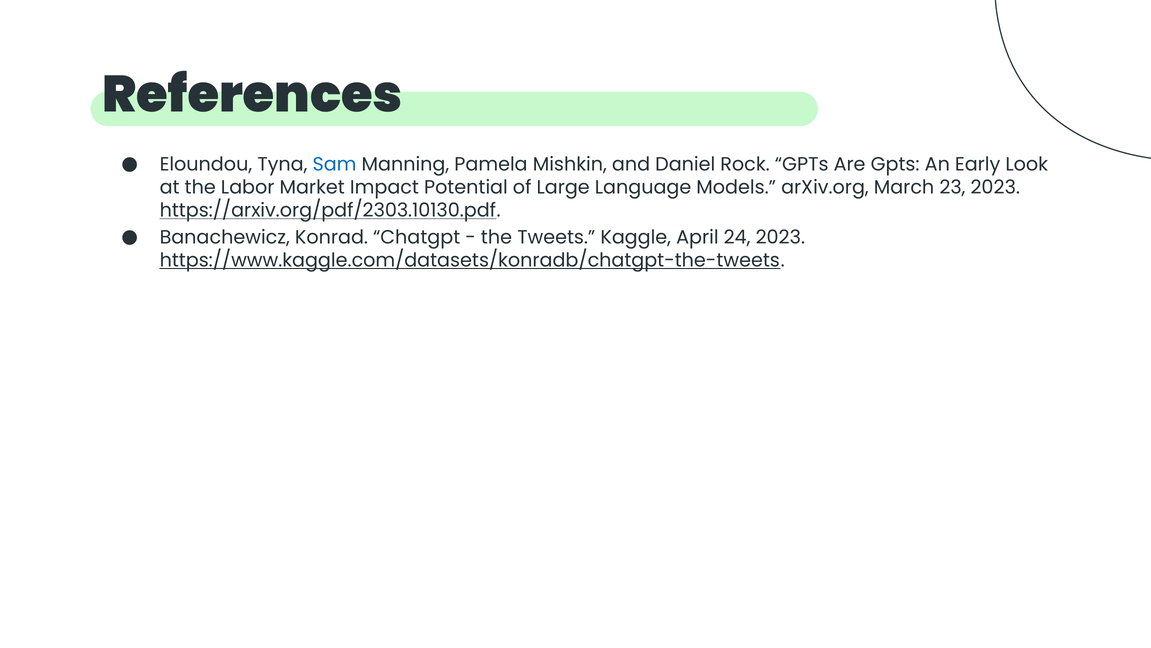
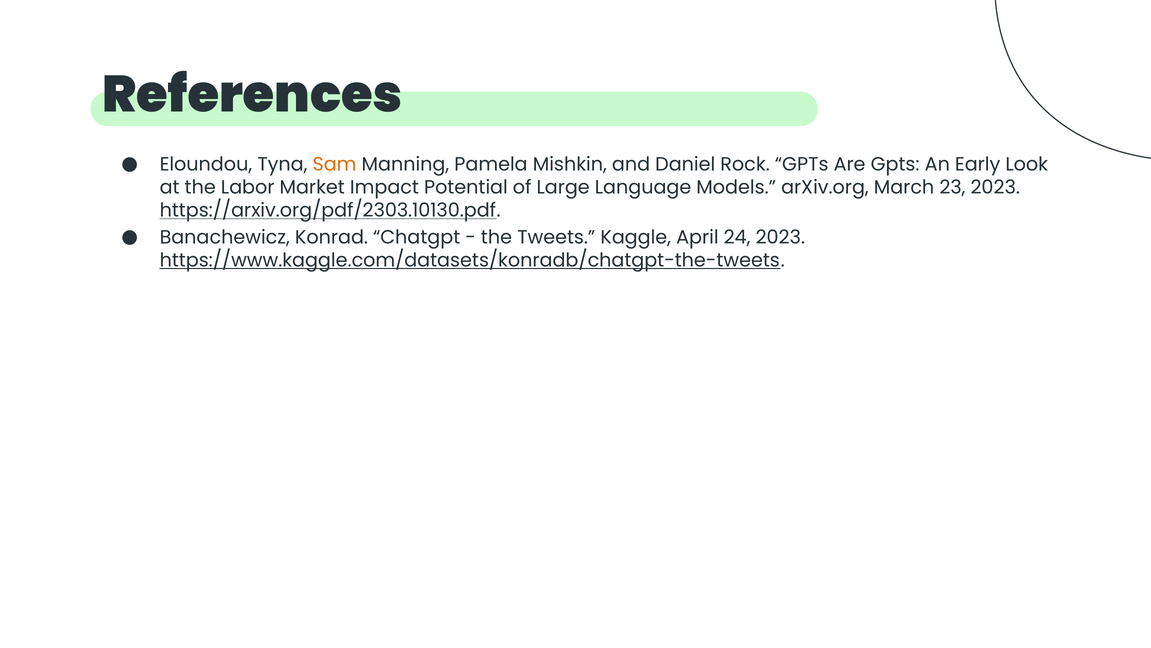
Sam colour: blue -> orange
